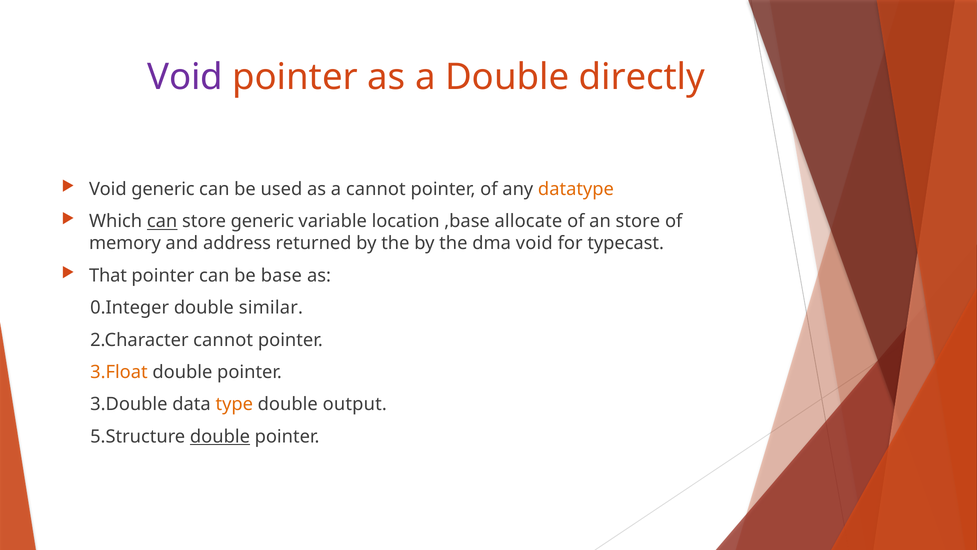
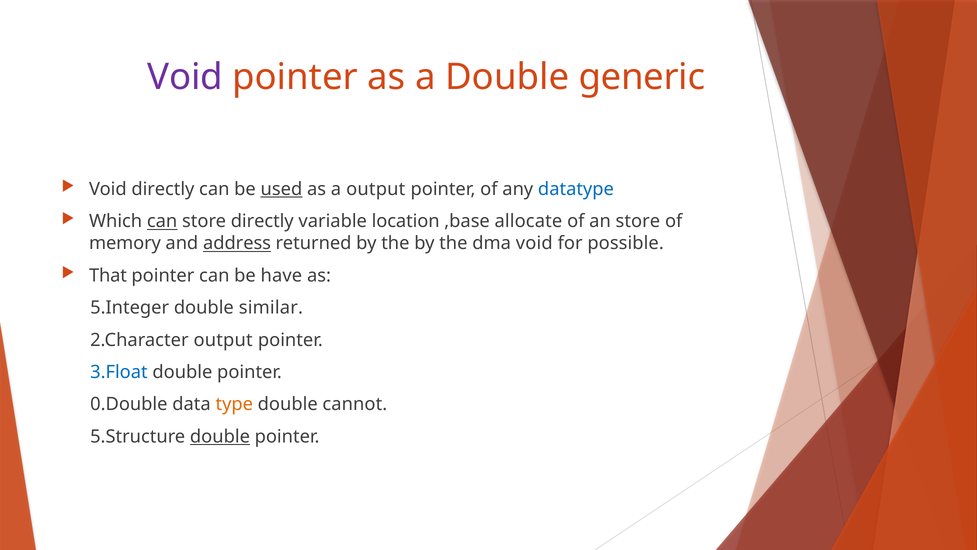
directly: directly -> generic
Void generic: generic -> directly
used underline: none -> present
a cannot: cannot -> output
datatype colour: orange -> blue
store generic: generic -> directly
address underline: none -> present
typecast: typecast -> possible
base: base -> have
0.Integer: 0.Integer -> 5.Integer
2.Character cannot: cannot -> output
3.Float colour: orange -> blue
3.Double: 3.Double -> 0.Double
output: output -> cannot
